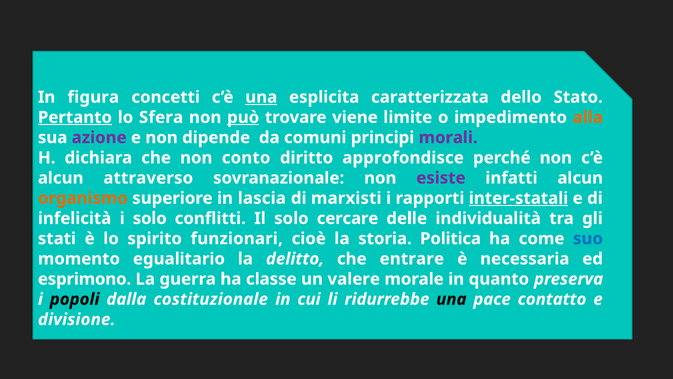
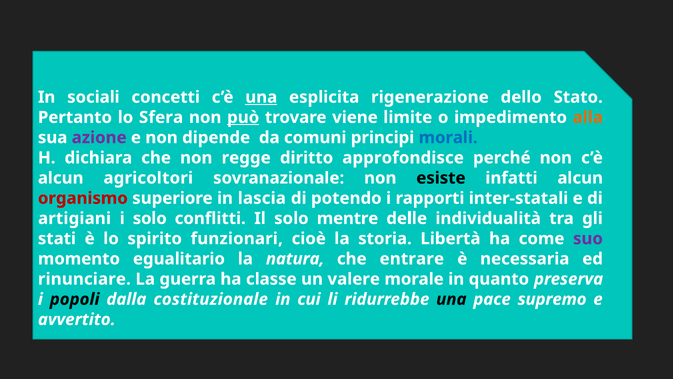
figura: figura -> sociali
caratterizzata: caratterizzata -> rigenerazione
Pertanto underline: present -> none
morali colour: purple -> blue
conto: conto -> regge
attraverso: attraverso -> agricoltori
esiste colour: purple -> black
organismo colour: orange -> red
marxisti: marxisti -> potendo
inter-statali underline: present -> none
infelicità: infelicità -> artigiani
cercare: cercare -> mentre
Politica: Politica -> Libertà
suo colour: blue -> purple
delitto: delitto -> natura
esprimono: esprimono -> rinunciare
contatto: contatto -> supremo
divisione: divisione -> avvertito
